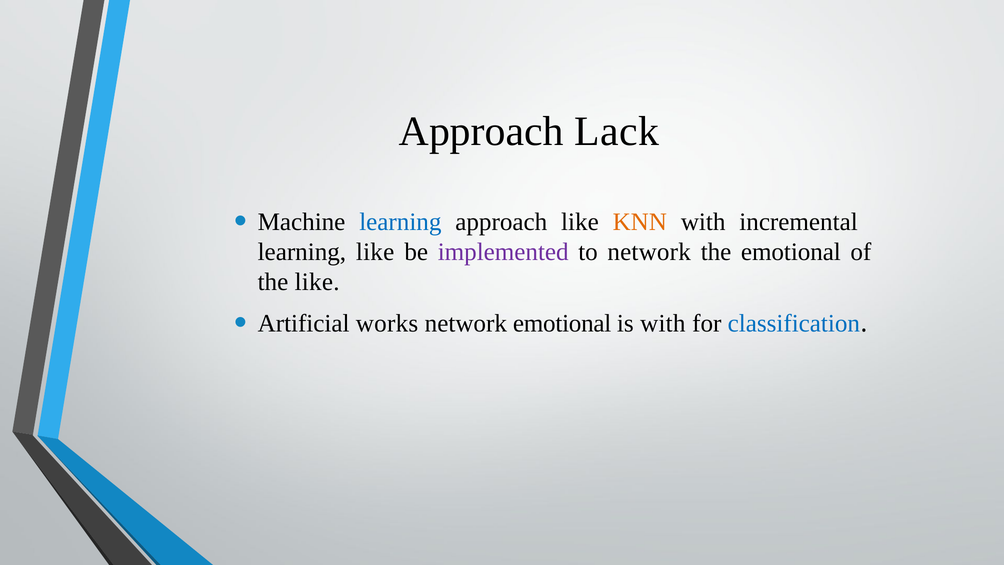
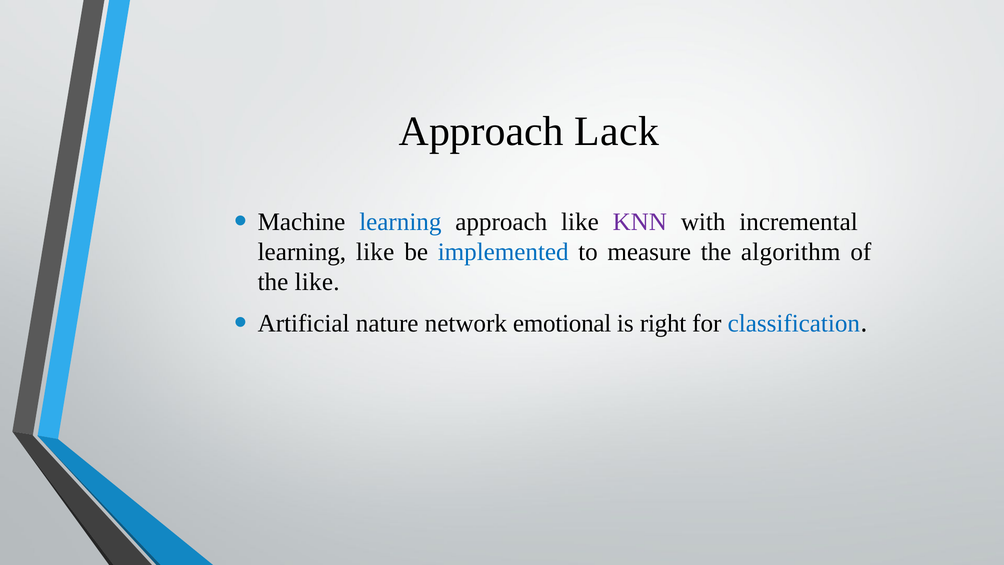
KNN colour: orange -> purple
implemented colour: purple -> blue
to network: network -> measure
the emotional: emotional -> algorithm
works: works -> nature
is with: with -> right
